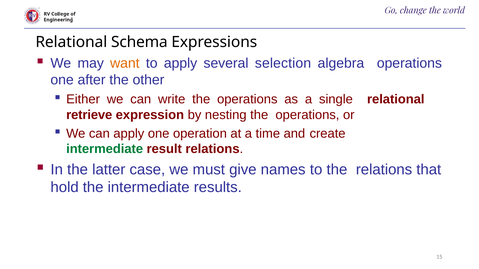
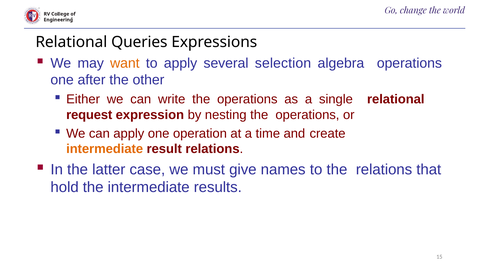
Schema: Schema -> Queries
retrieve: retrieve -> request
intermediate at (105, 149) colour: green -> orange
